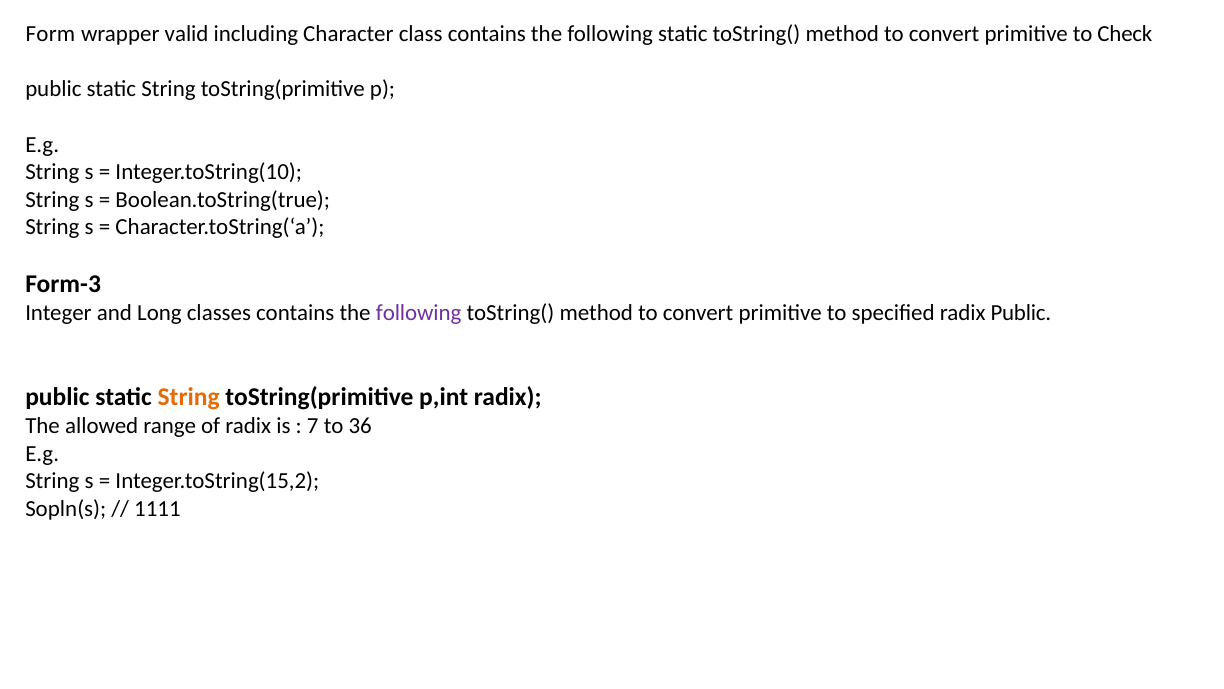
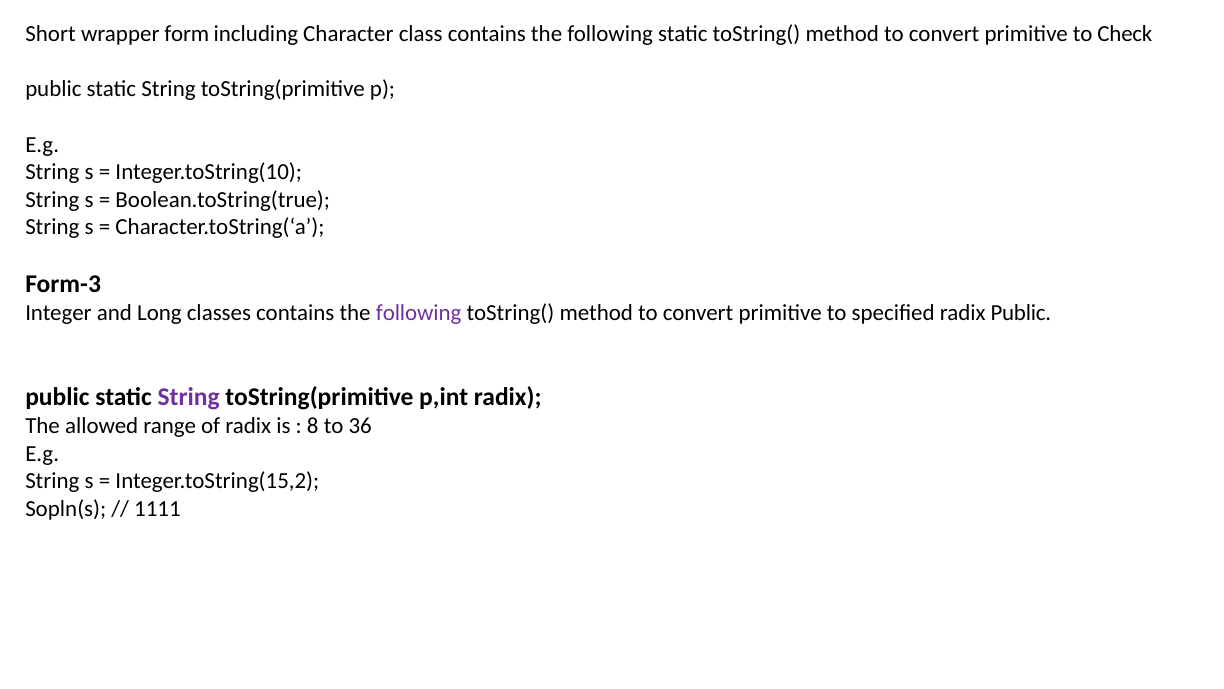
Form: Form -> Short
valid: valid -> form
String at (189, 397) colour: orange -> purple
7: 7 -> 8
